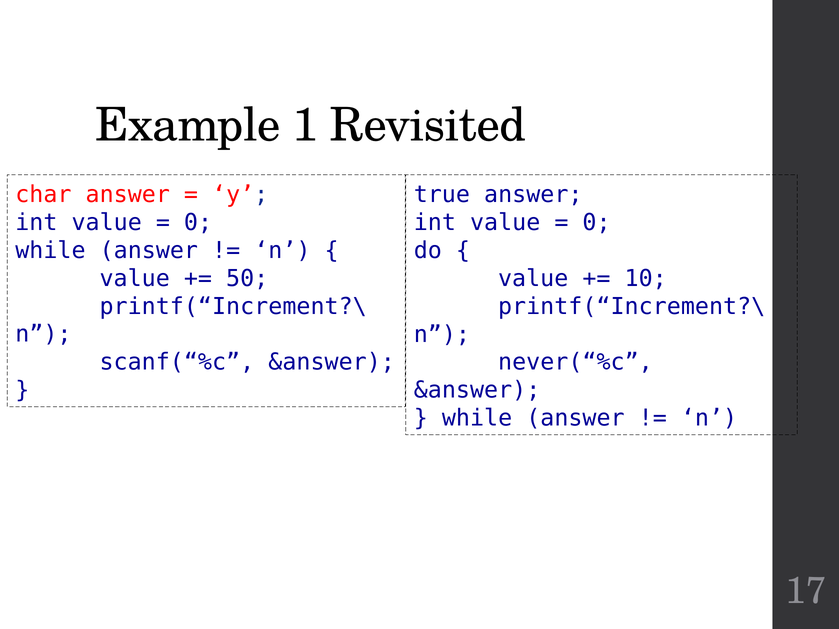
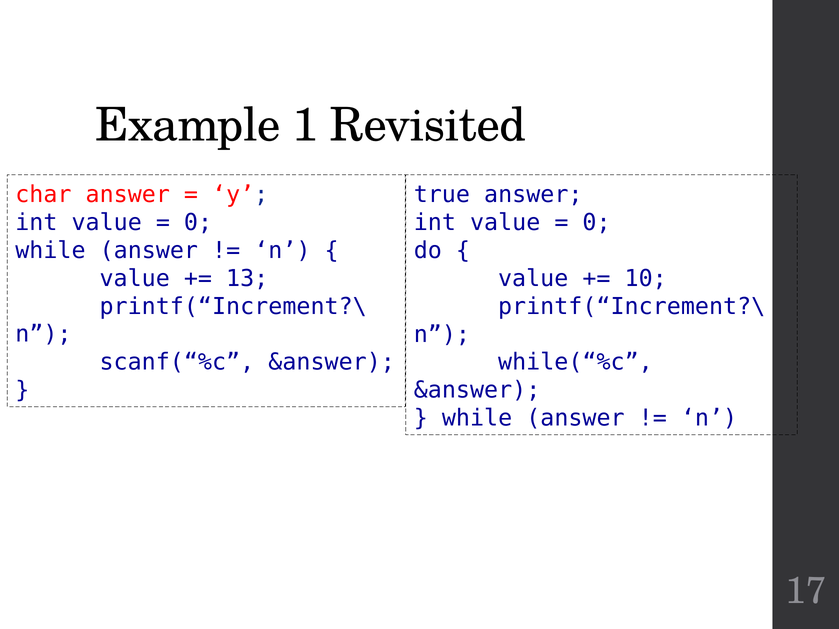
50: 50 -> 13
never(“%c: never(“%c -> while(“%c
